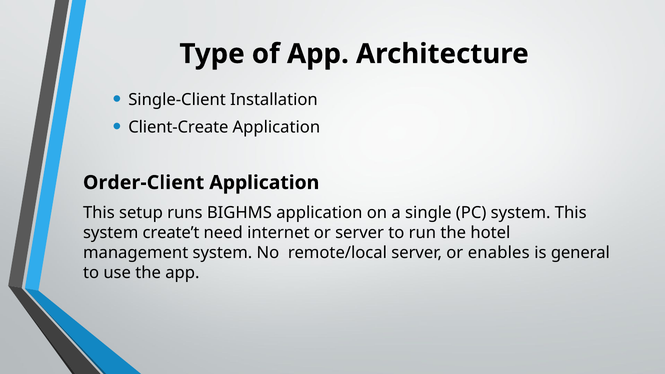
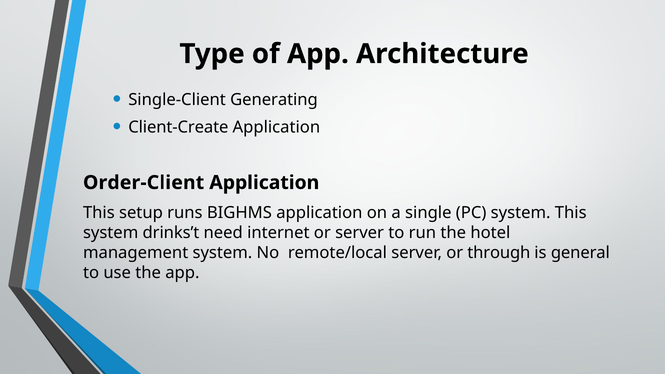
Installation: Installation -> Generating
create’t: create’t -> drinks’t
enables: enables -> through
